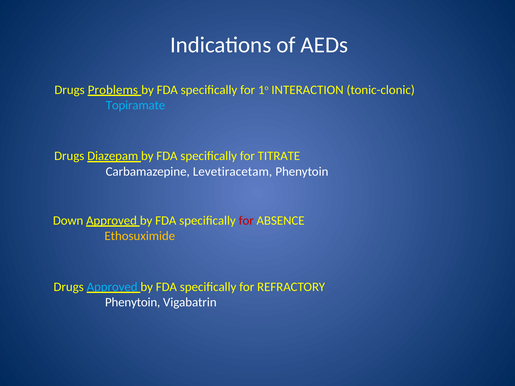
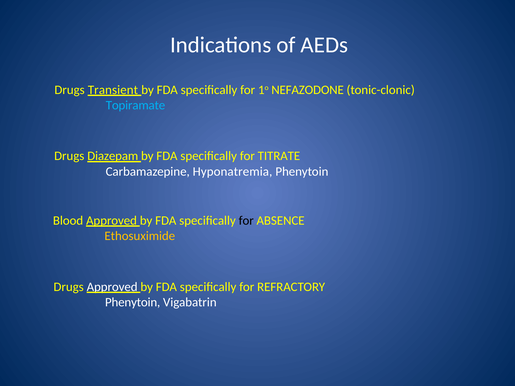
Problems: Problems -> Transient
INTERACTION: INTERACTION -> NEFAZODONE
Levetiracetam: Levetiracetam -> Hyponatremia
Down: Down -> Blood
for at (246, 221) colour: red -> black
Approved at (112, 287) colour: light blue -> white
